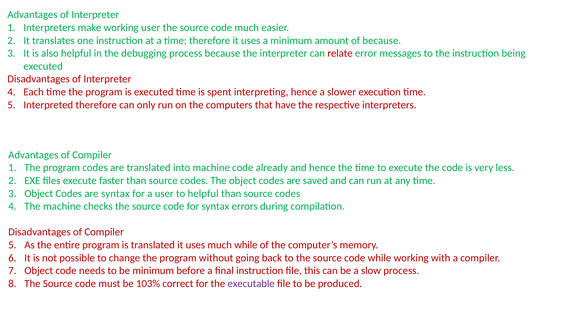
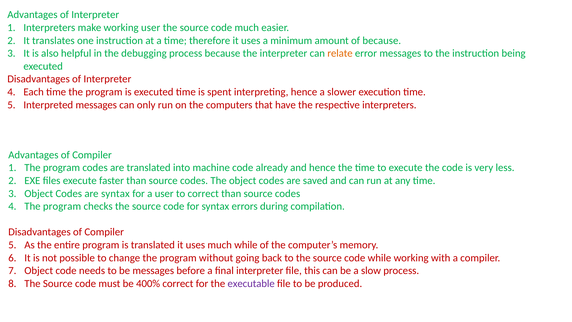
relate colour: red -> orange
Interpreted therefore: therefore -> messages
to helpful: helpful -> correct
machine at (62, 206): machine -> program
be minimum: minimum -> messages
final instruction: instruction -> interpreter
103%: 103% -> 400%
